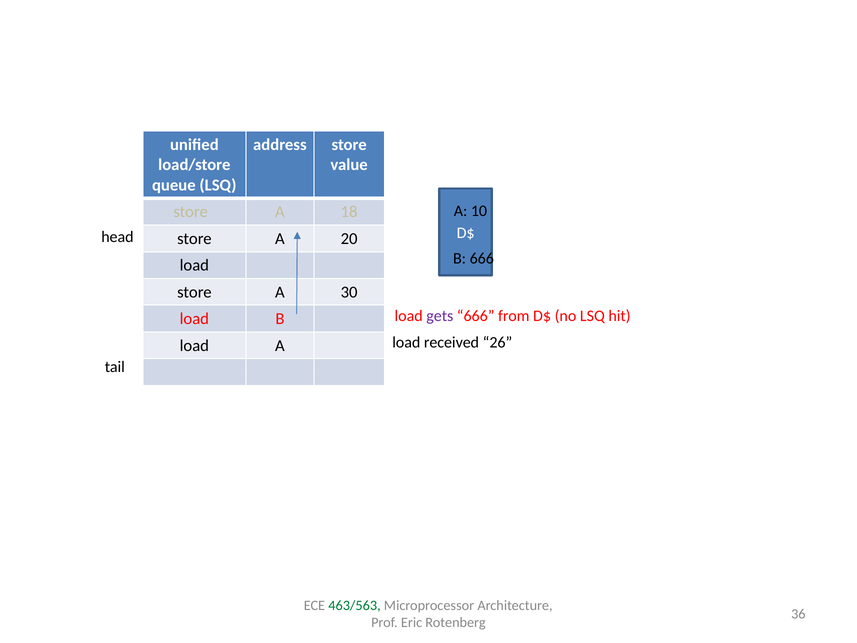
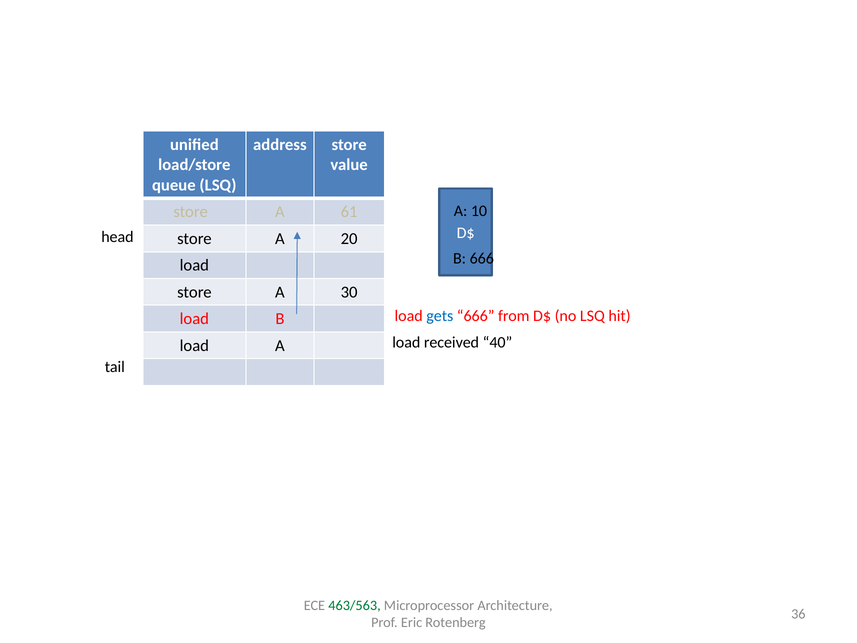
18: 18 -> 61
gets colour: purple -> blue
26: 26 -> 40
